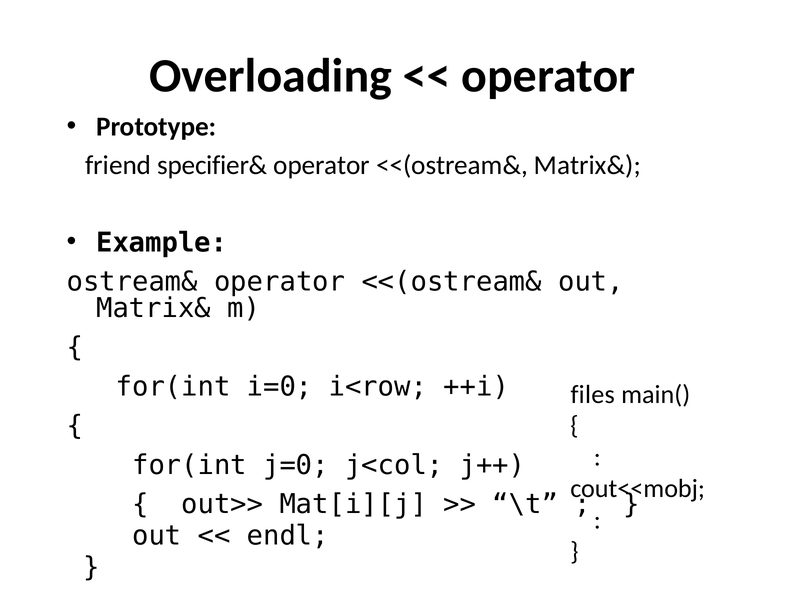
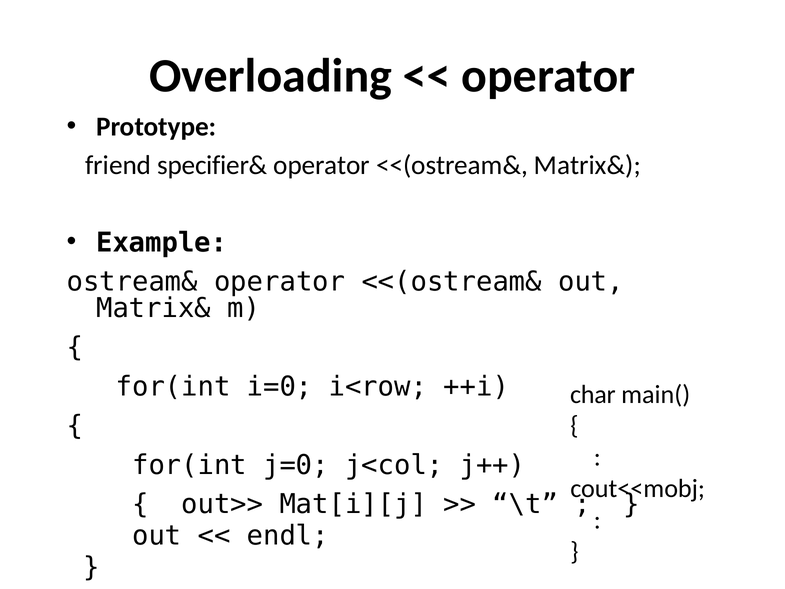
files: files -> char
